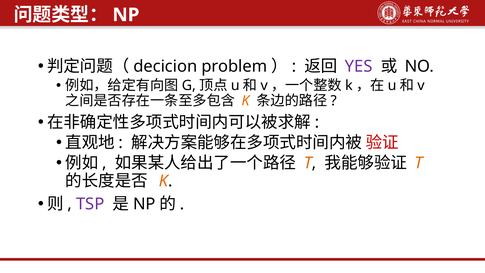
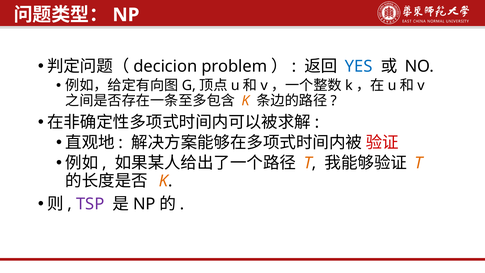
YES colour: purple -> blue
